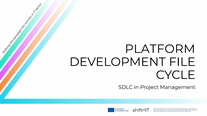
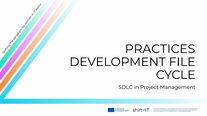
PLATFORM: PLATFORM -> PRACTICES
